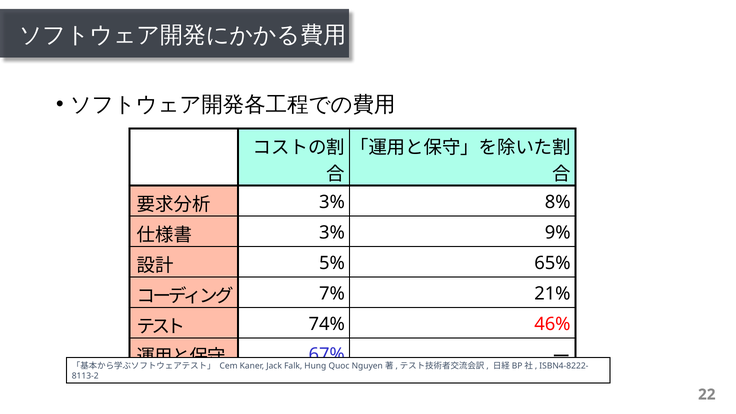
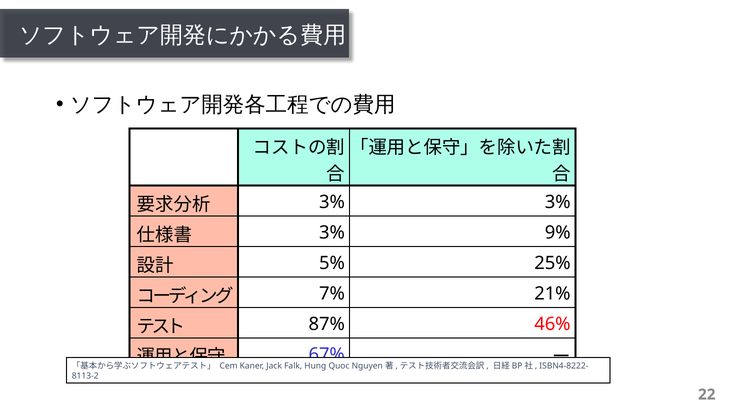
3% 8%: 8% -> 3%
65%: 65% -> 25%
74%: 74% -> 87%
